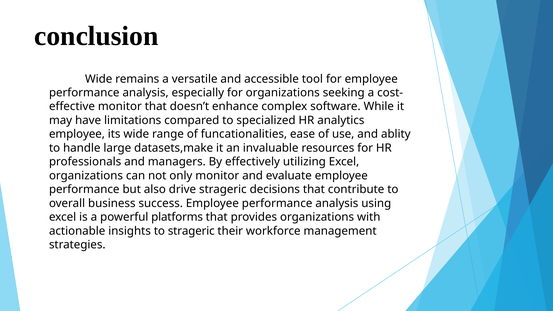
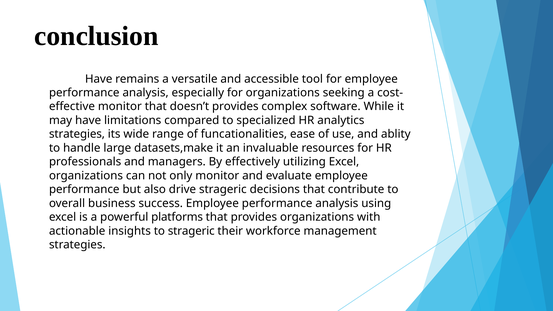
Wide at (99, 79): Wide -> Have
doesn’t enhance: enhance -> provides
employee at (77, 134): employee -> strategies
